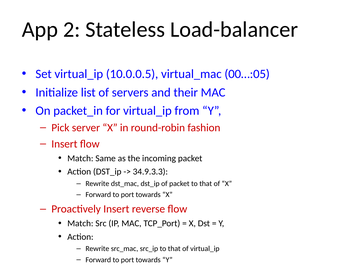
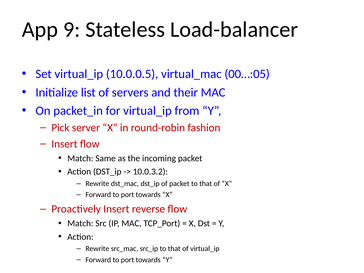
2: 2 -> 9
34.9.3.3: 34.9.3.3 -> 10.0.3.2
